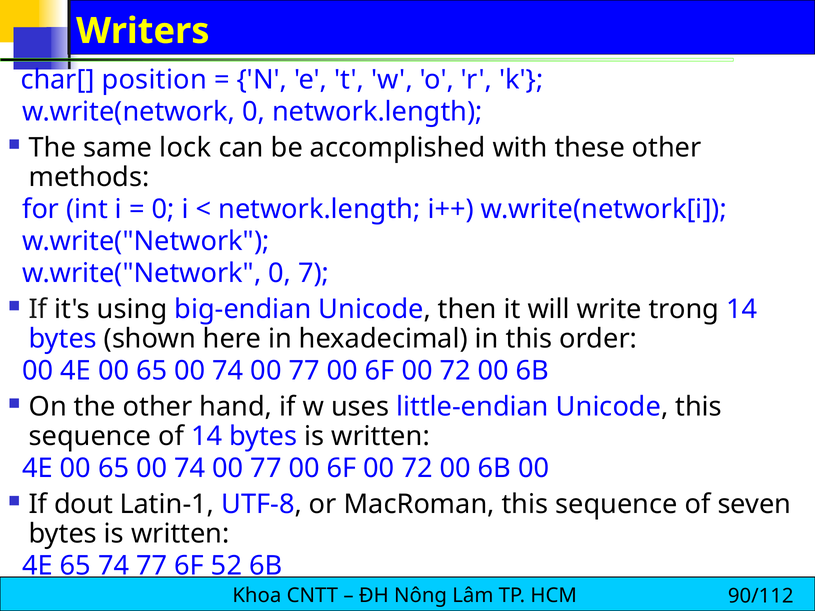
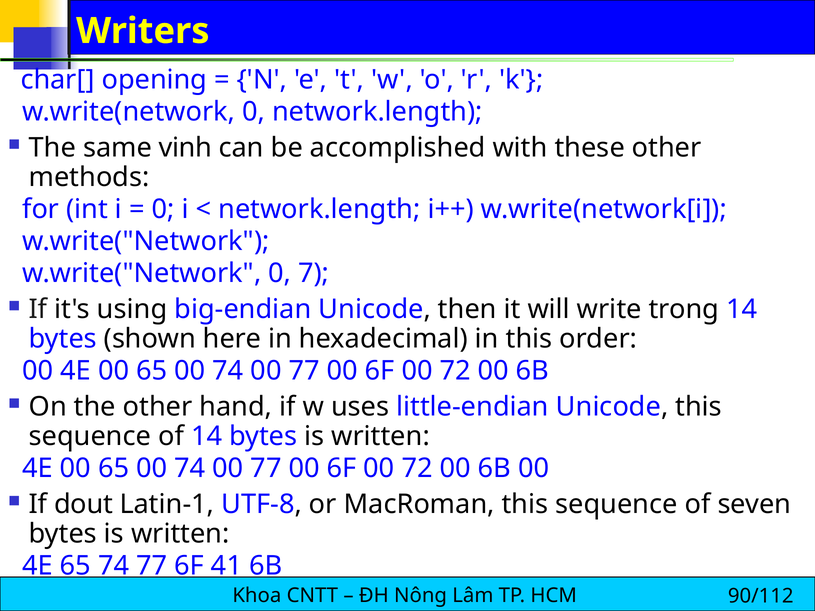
position: position -> opening
lock: lock -> vinh
52: 52 -> 41
